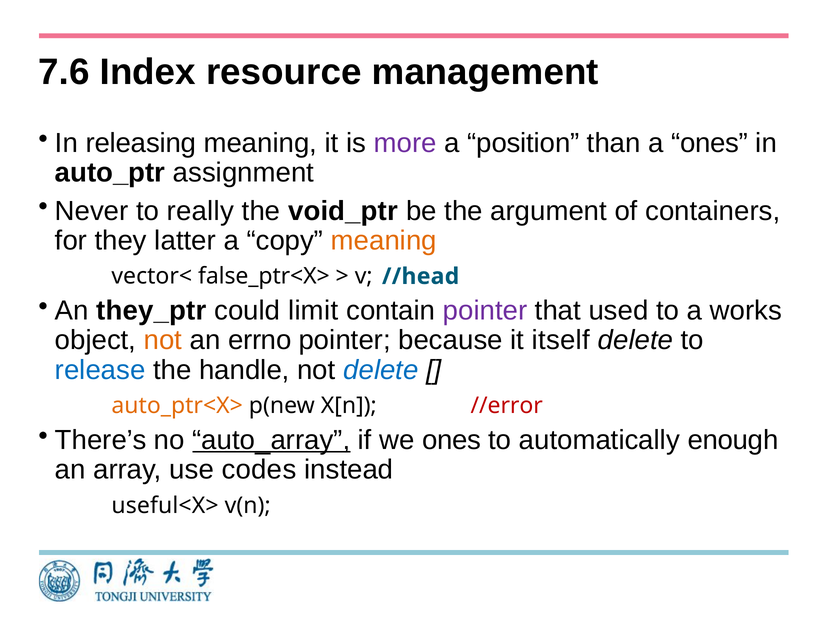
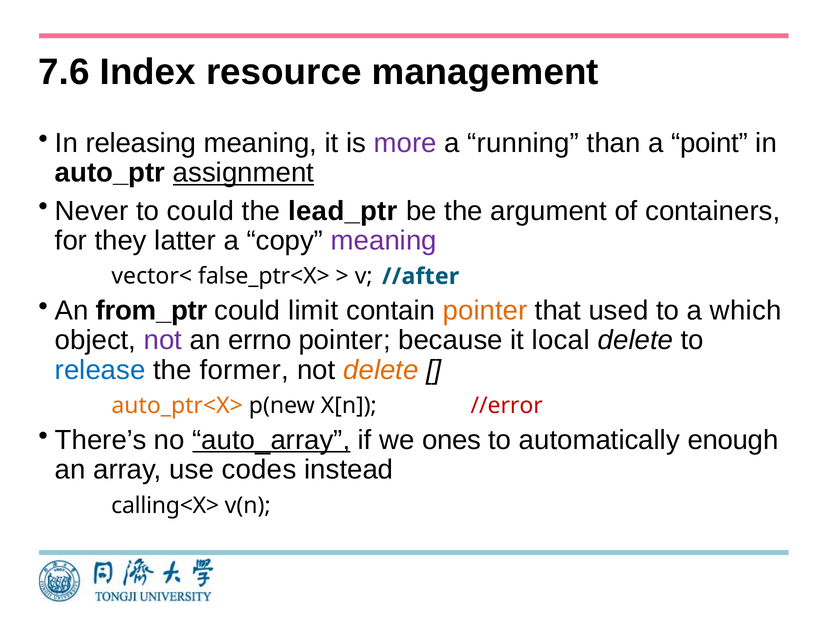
position: position -> running
a ones: ones -> point
assignment underline: none -> present
to really: really -> could
void_ptr: void_ptr -> lead_ptr
meaning at (384, 241) colour: orange -> purple
//head: //head -> //after
they_ptr: they_ptr -> from_ptr
pointer at (485, 311) colour: purple -> orange
works: works -> which
not at (163, 340) colour: orange -> purple
itself: itself -> local
handle: handle -> former
delete at (381, 370) colour: blue -> orange
useful<X>: useful<X> -> calling<X>
